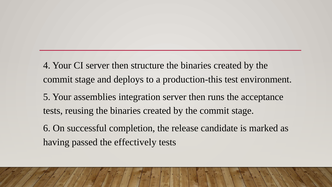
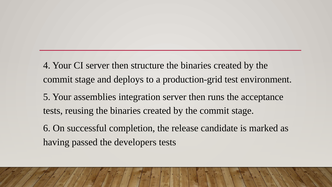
production-this: production-this -> production-grid
effectively: effectively -> developers
